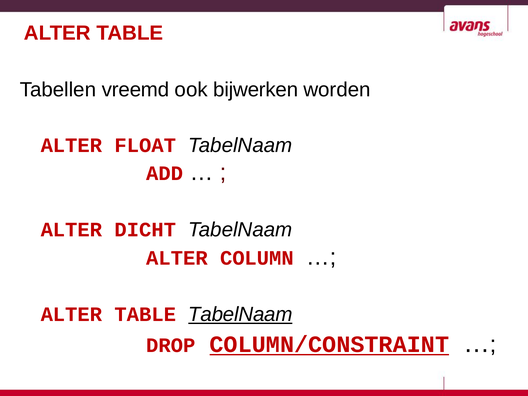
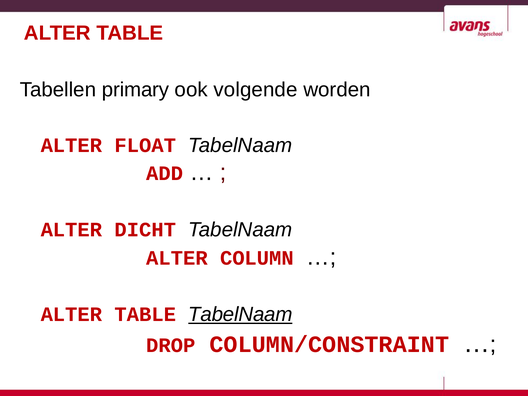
vreemd: vreemd -> primary
bijwerken: bijwerken -> volgende
COLUMN/CONSTRAINT underline: present -> none
